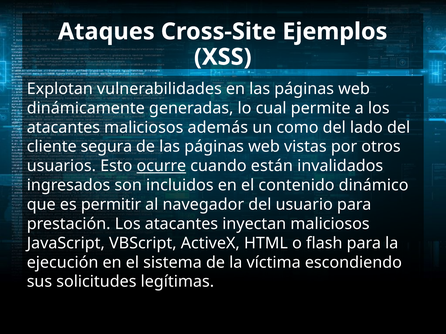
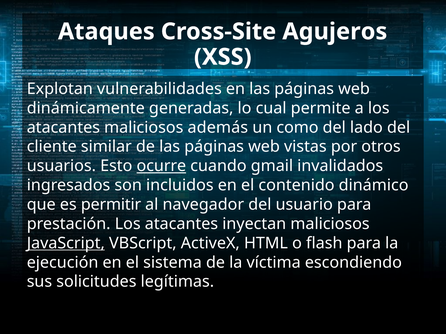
Ejemplos: Ejemplos -> Agujeros
segura: segura -> similar
están: están -> gmail
JavaScript underline: none -> present
